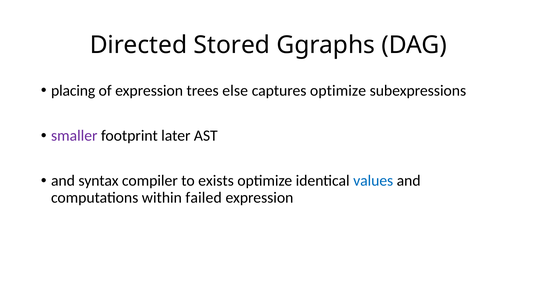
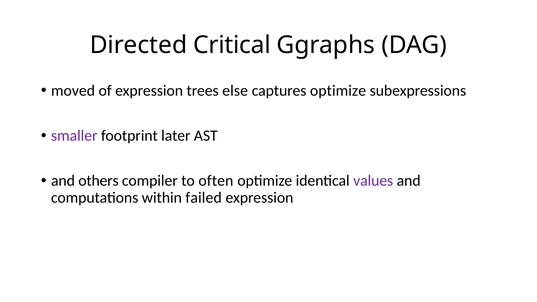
Stored: Stored -> Critical
placing: placing -> moved
syntax: syntax -> others
exists: exists -> often
values colour: blue -> purple
